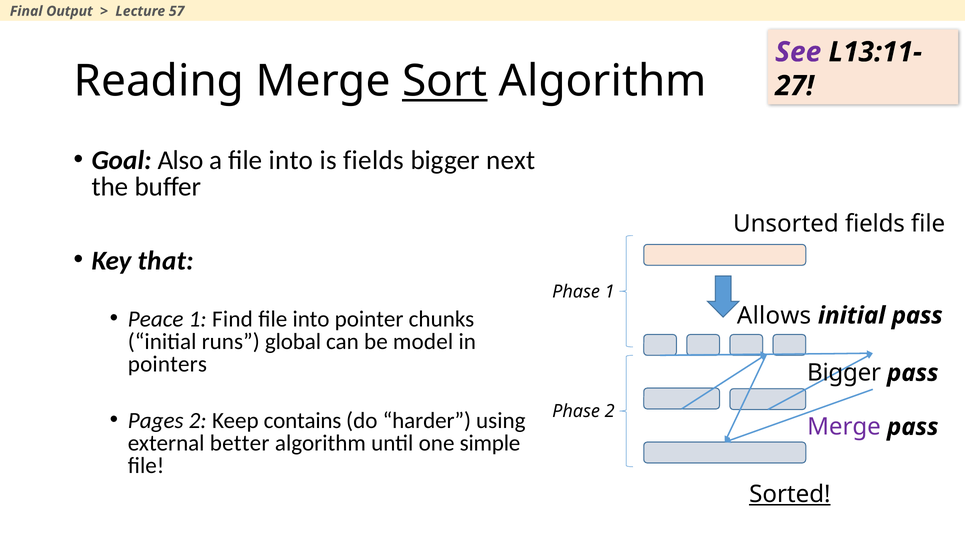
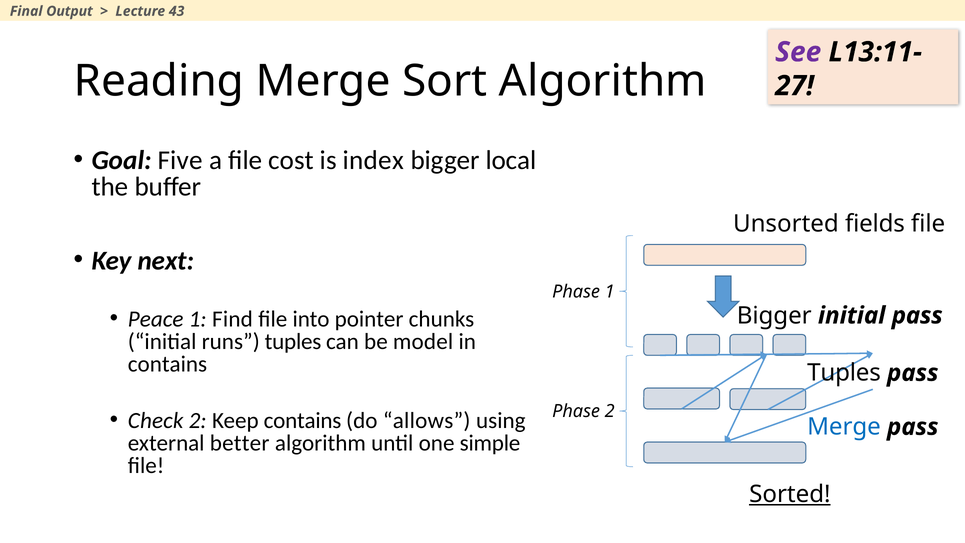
57: 57 -> 43
Sort underline: present -> none
Also: Also -> Five
a file into: into -> cost
is fields: fields -> index
next: next -> local
that: that -> next
Allows at (774, 315): Allows -> Bigger
runs global: global -> tuples
pointers at (167, 364): pointers -> contains
Bigger at (844, 373): Bigger -> Tuples
Pages: Pages -> Check
harder: harder -> allows
Merge at (844, 427) colour: purple -> blue
